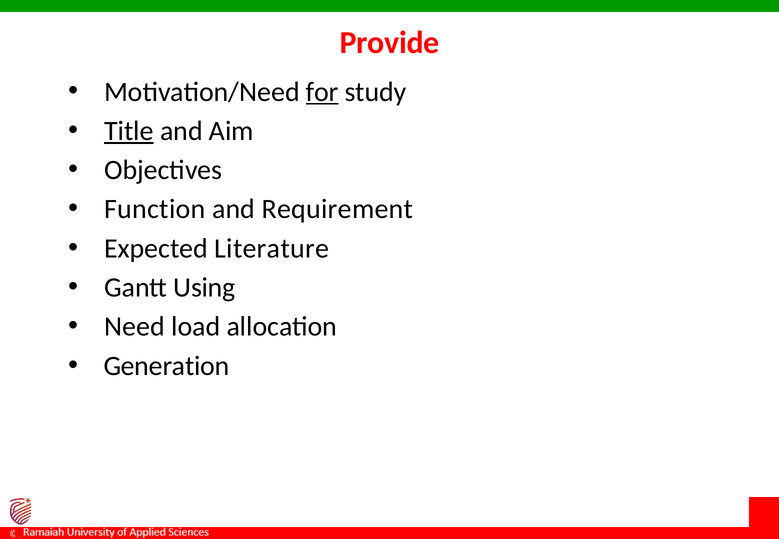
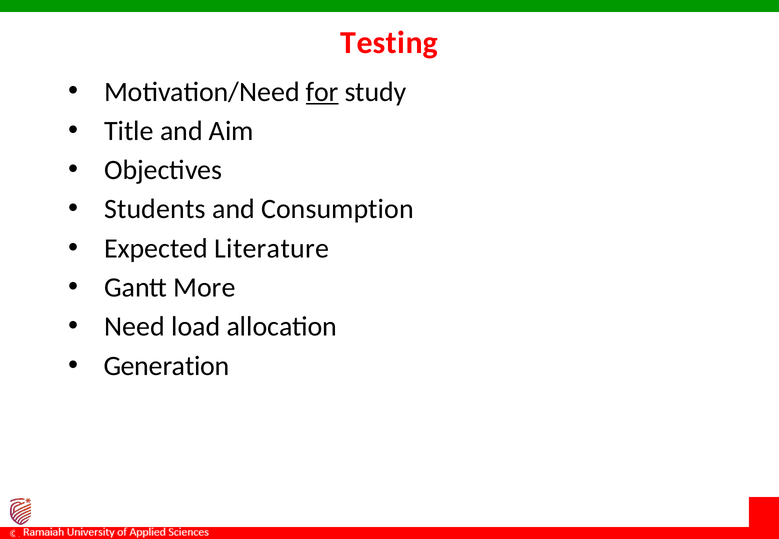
Provide: Provide -> Testing
Title underline: present -> none
Function: Function -> Students
Requirement: Requirement -> Consumption
Using: Using -> More
